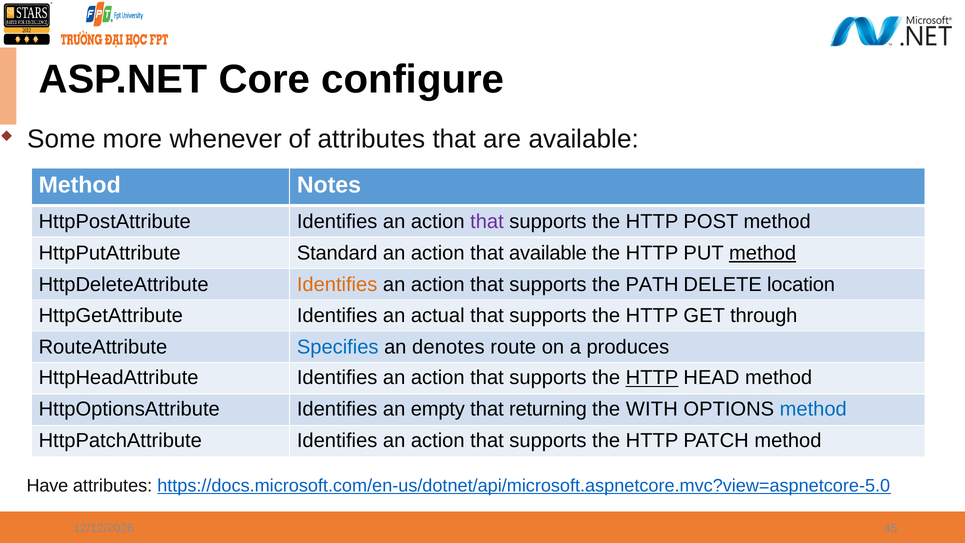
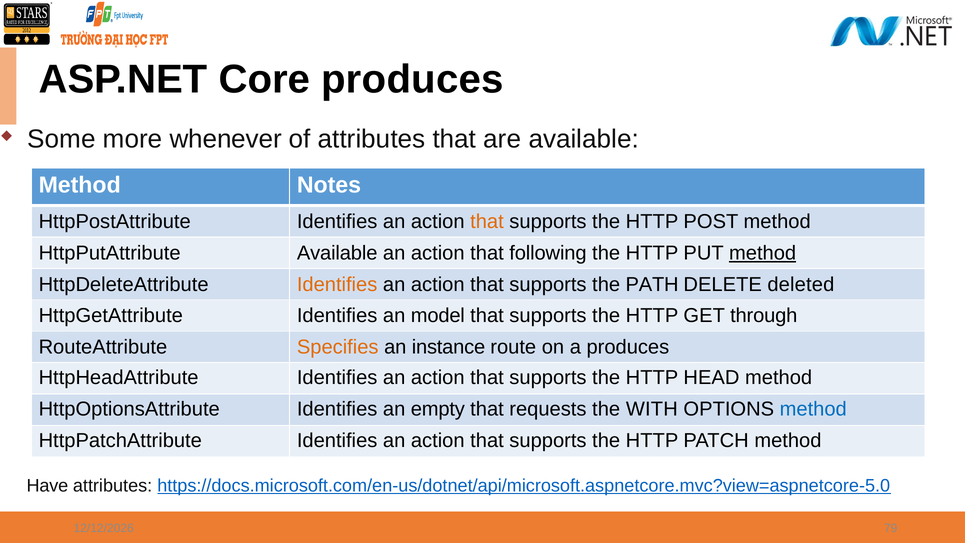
Core configure: configure -> produces
that at (487, 222) colour: purple -> orange
HttpPutAttribute Standard: Standard -> Available
that available: available -> following
location: location -> deleted
actual: actual -> model
Specifies colour: blue -> orange
denotes: denotes -> instance
HTTP at (652, 378) underline: present -> none
returning: returning -> requests
45: 45 -> 79
